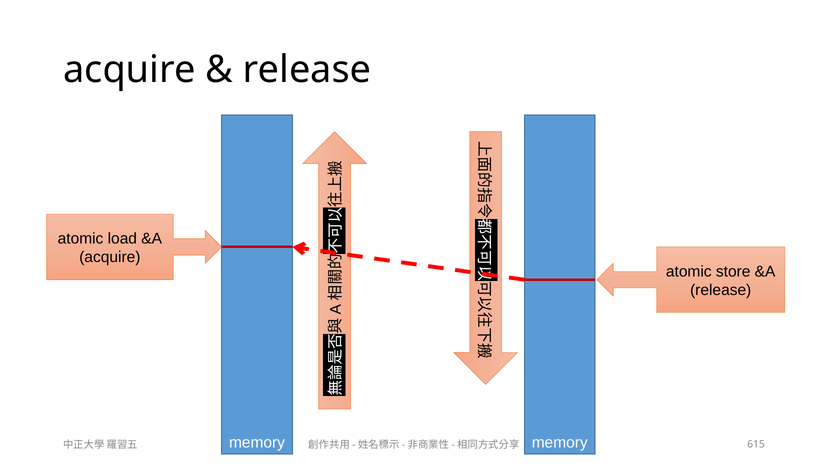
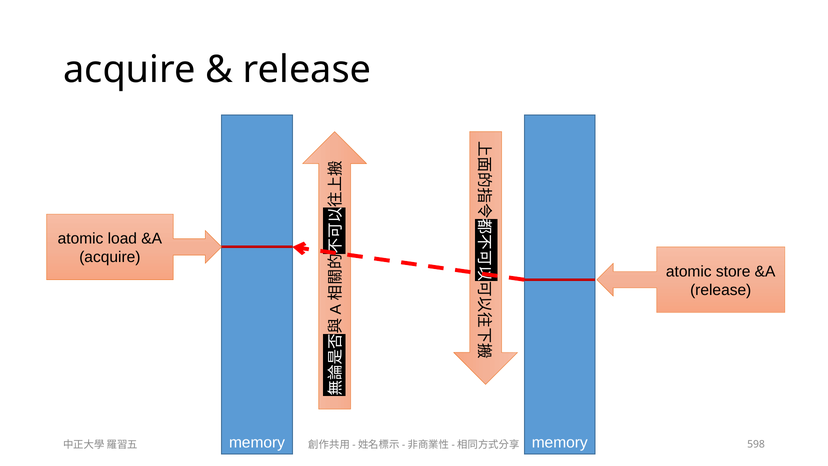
615: 615 -> 598
